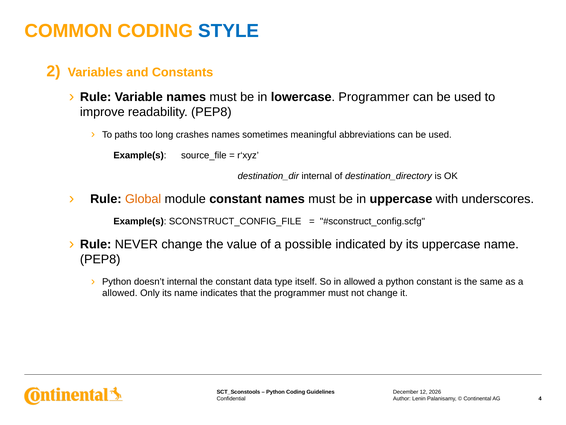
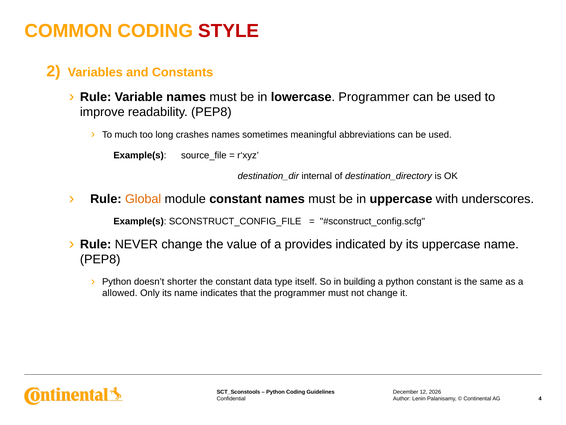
STYLE colour: blue -> red
paths: paths -> much
possible: possible -> provides
doesn’t internal: internal -> shorter
in allowed: allowed -> building
